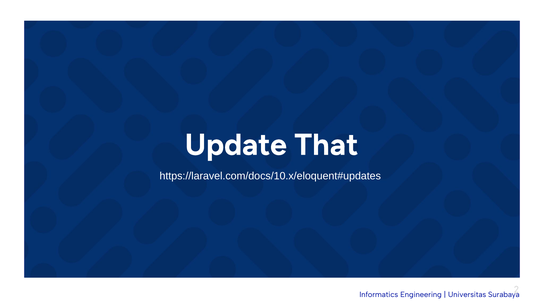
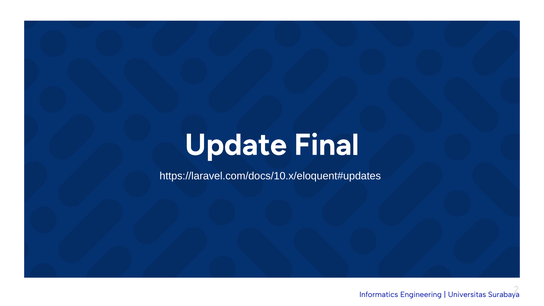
That: That -> Final
